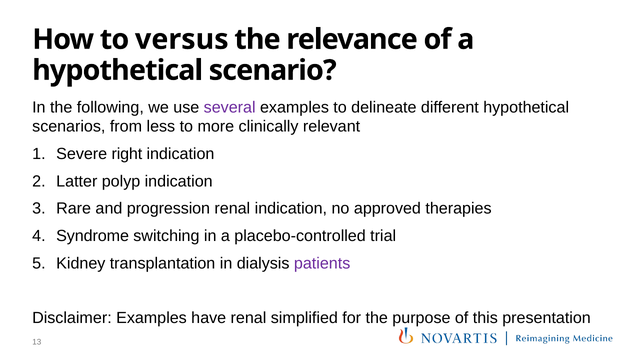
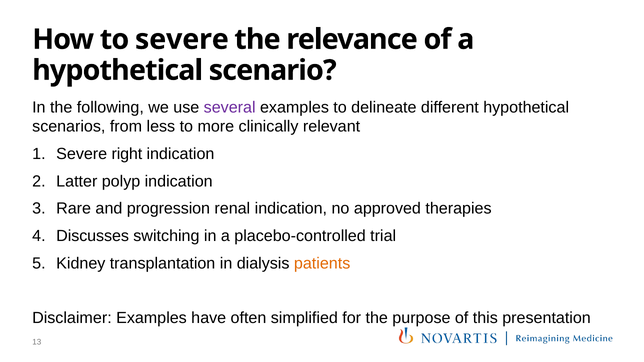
to versus: versus -> severe
Syndrome: Syndrome -> Discusses
patients colour: purple -> orange
have renal: renal -> often
